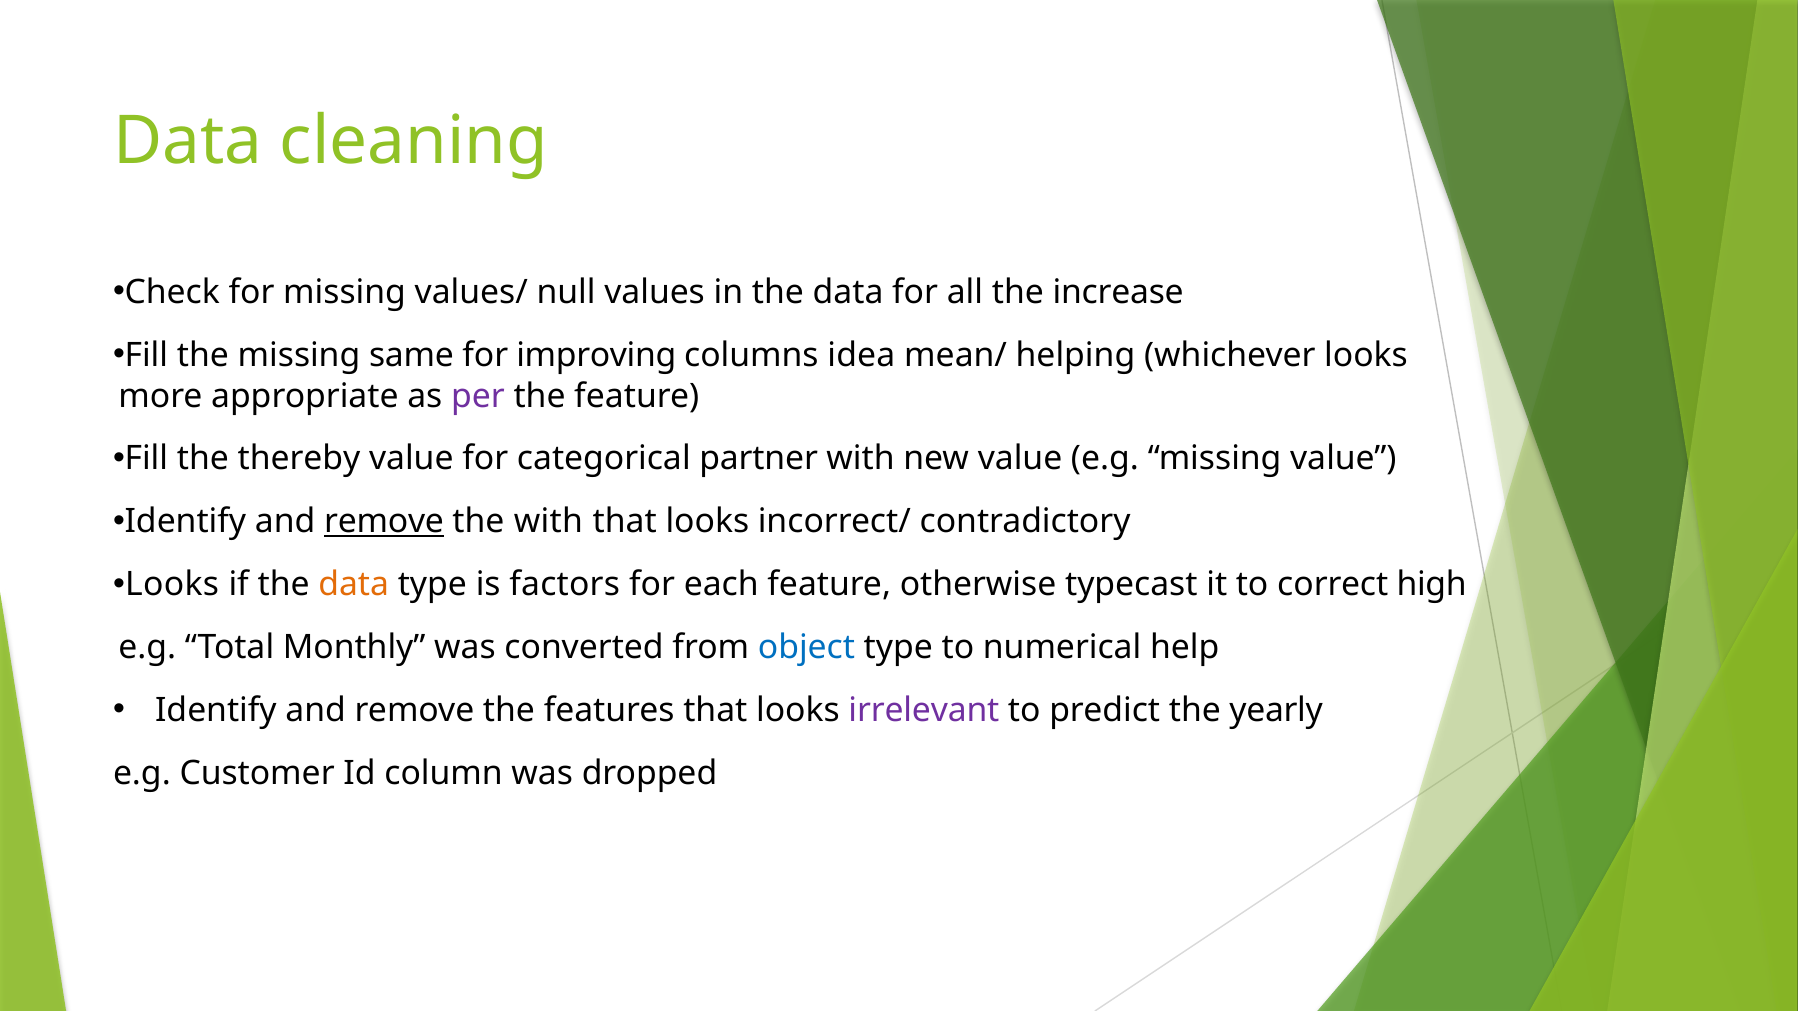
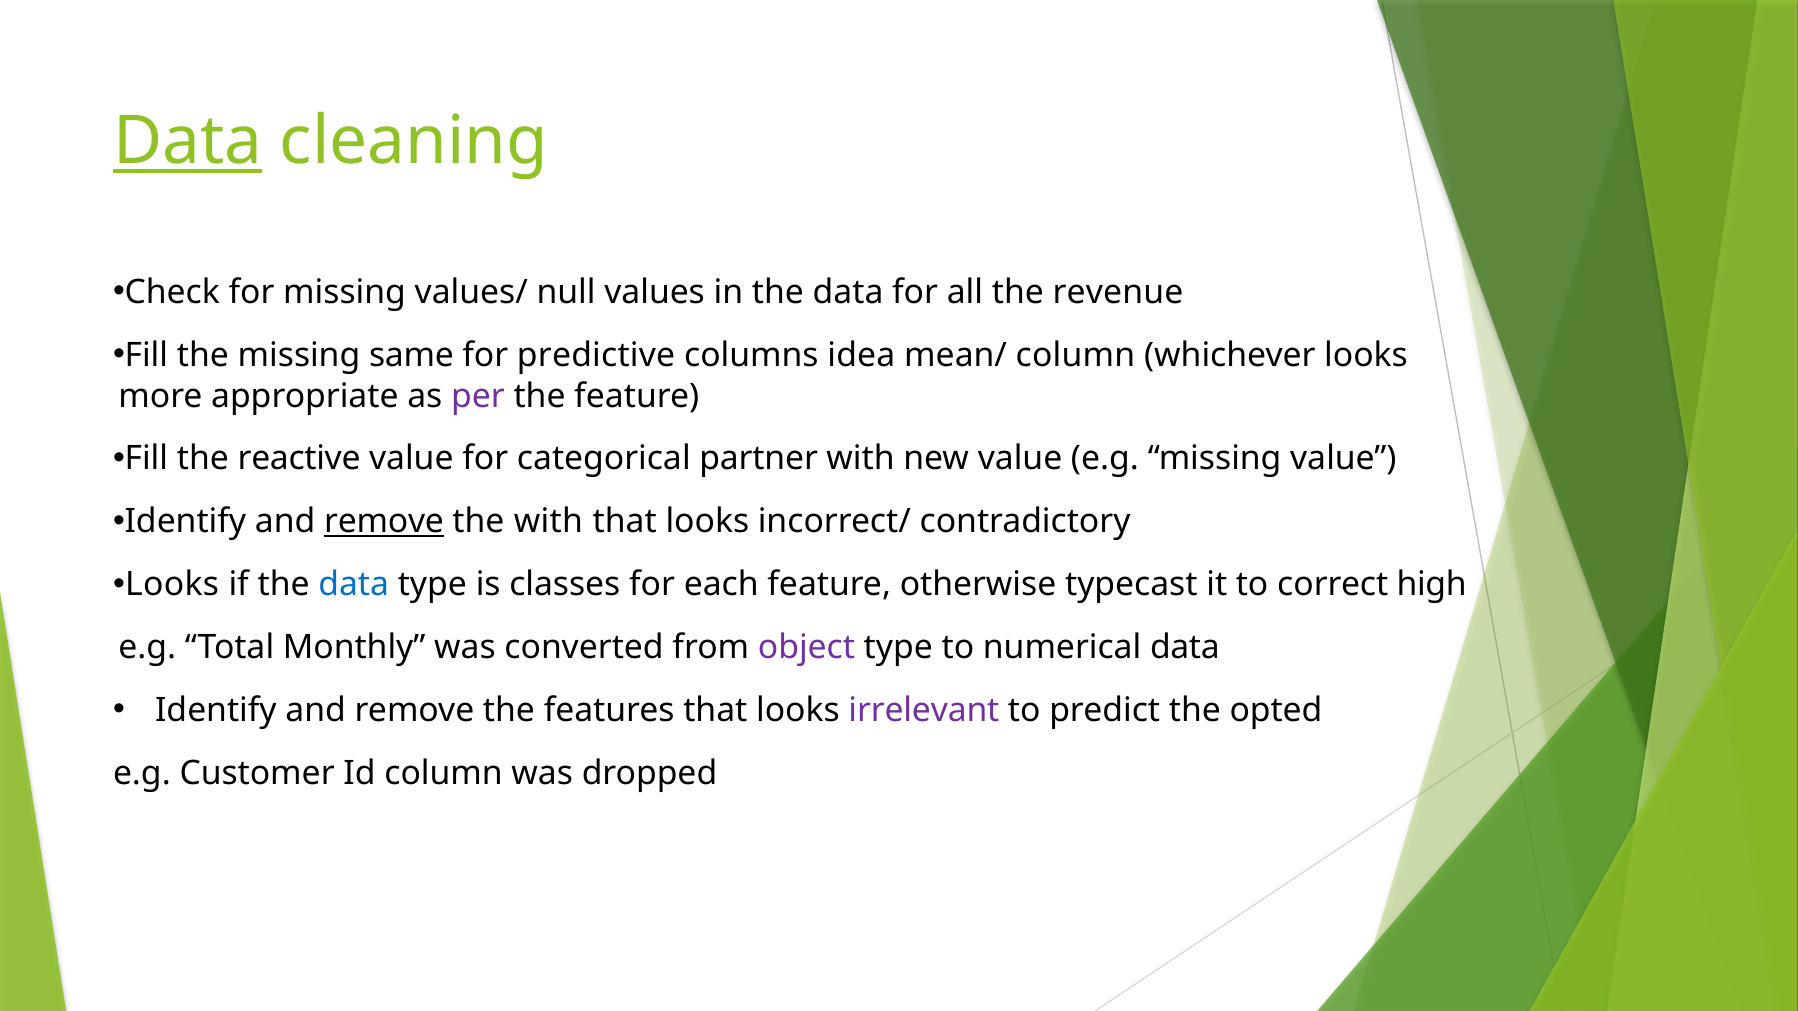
Data at (188, 142) underline: none -> present
increase: increase -> revenue
improving: improving -> predictive
mean/ helping: helping -> column
thereby: thereby -> reactive
data at (354, 585) colour: orange -> blue
factors: factors -> classes
object colour: blue -> purple
numerical help: help -> data
yearly: yearly -> opted
